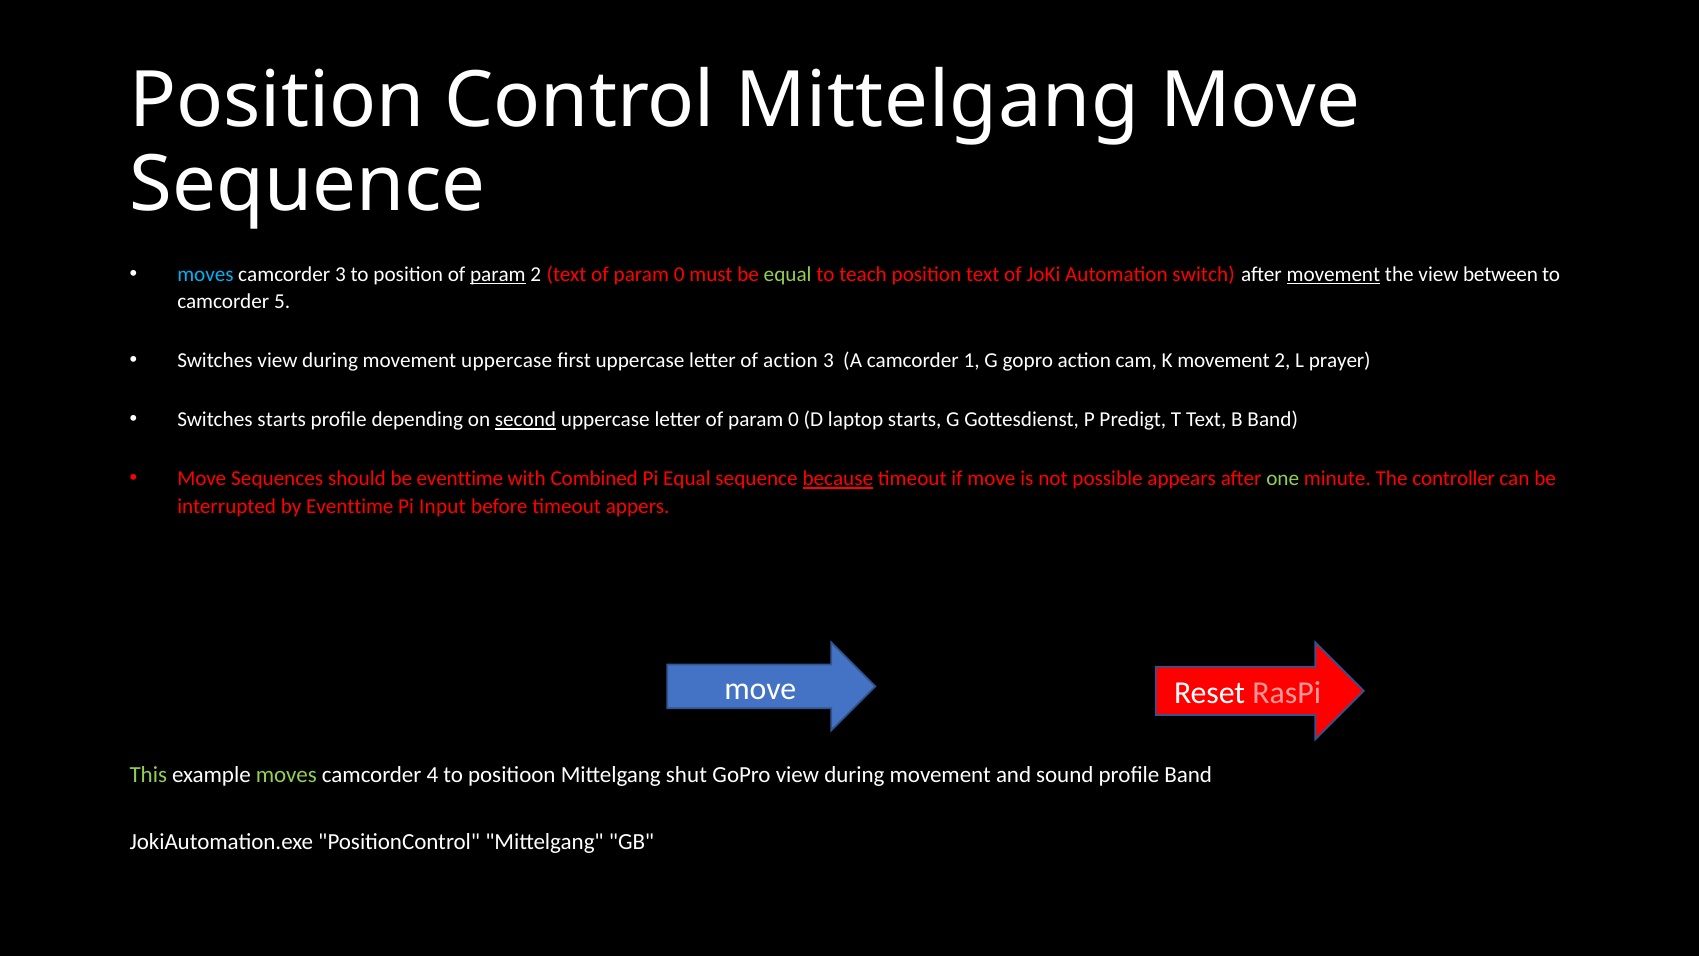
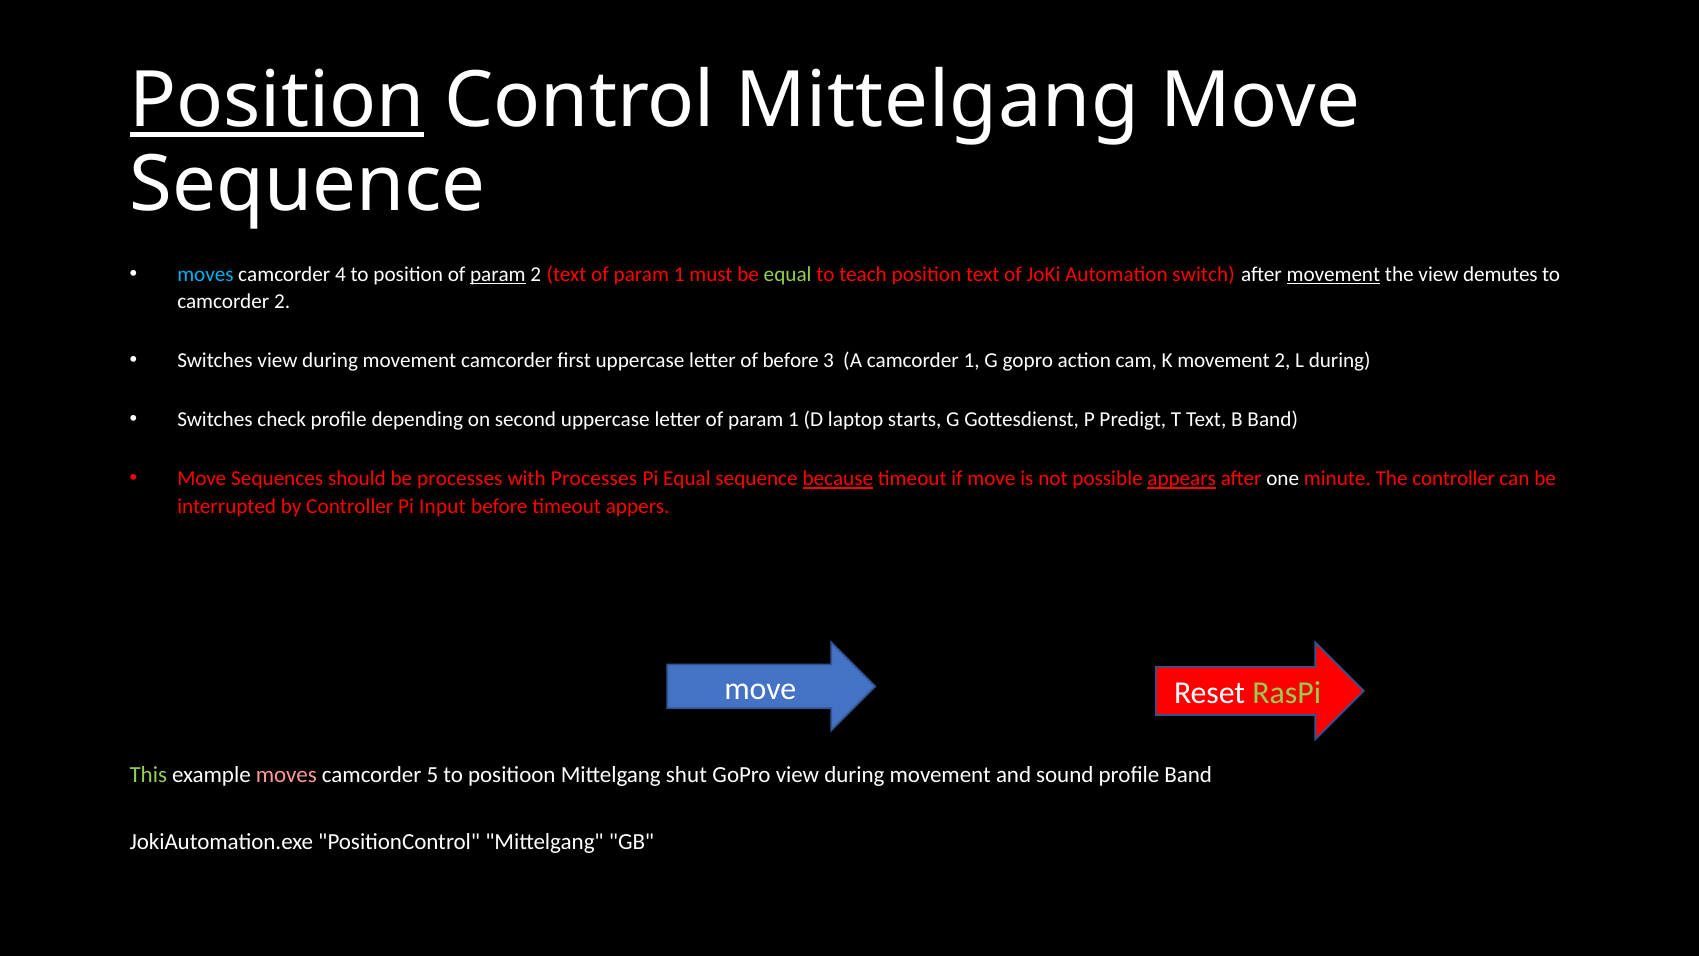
Position at (277, 101) underline: none -> present
camcorder 3: 3 -> 4
text of param 0: 0 -> 1
between: between -> demutes
camcorder 5: 5 -> 2
movement uppercase: uppercase -> camcorder
of action: action -> before
L prayer: prayer -> during
Switches starts: starts -> check
second underline: present -> none
letter of param 0: 0 -> 1
be eventtime: eventtime -> processes
with Combined: Combined -> Processes
appears underline: none -> present
one colour: light green -> white
by Eventtime: Eventtime -> Controller
RasPi colour: pink -> light green
moves at (286, 774) colour: light green -> pink
4: 4 -> 5
